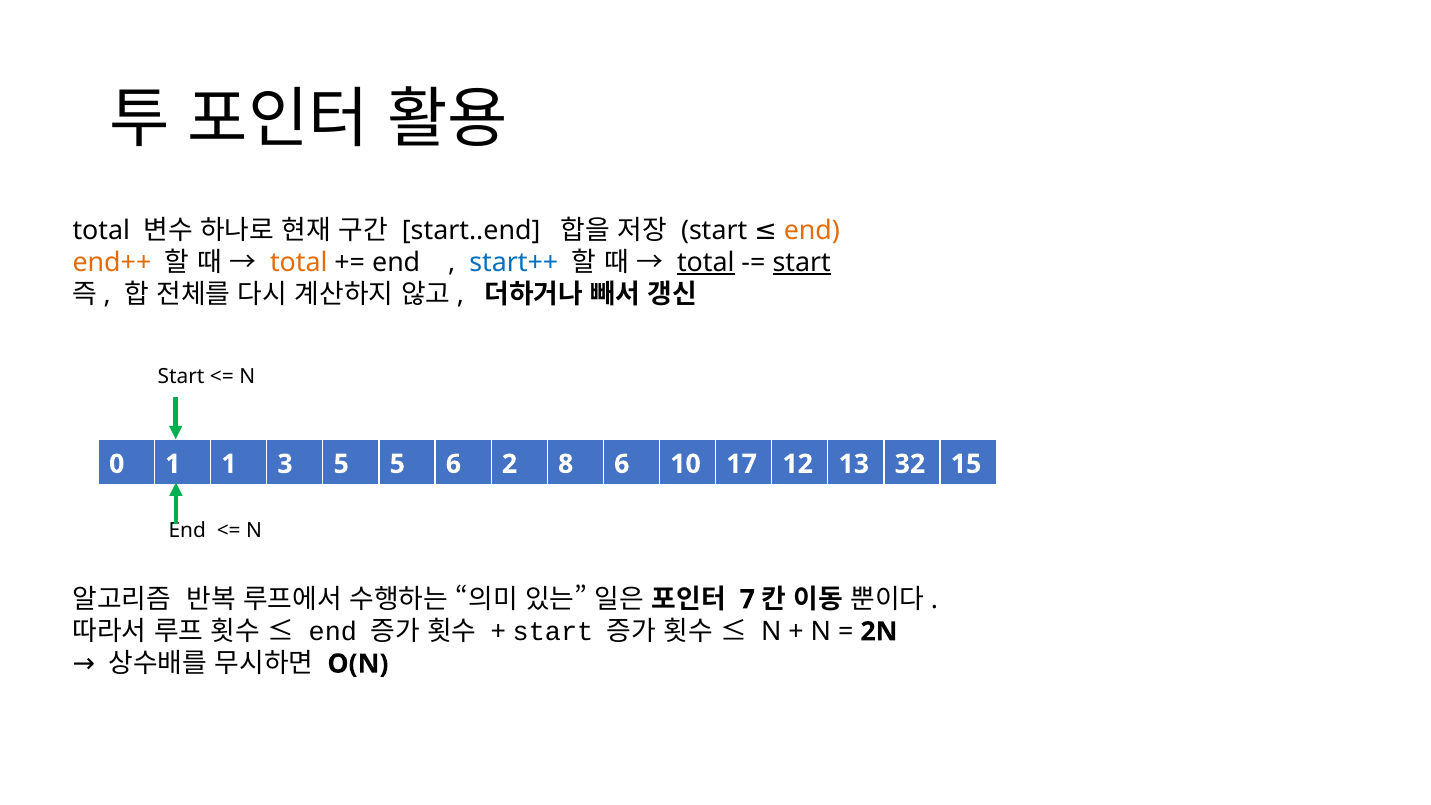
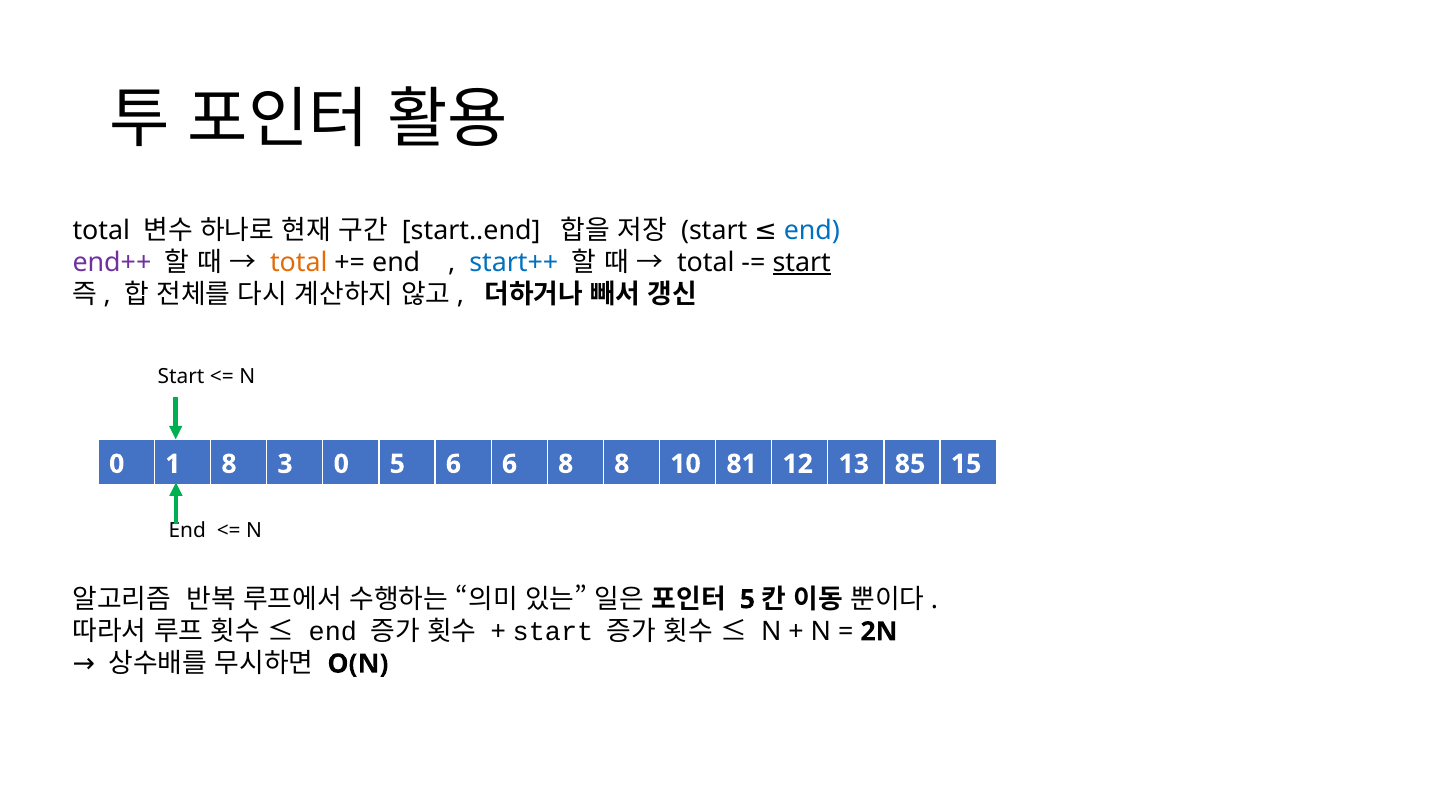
end at (812, 231) colour: orange -> blue
end++ colour: orange -> purple
total at (706, 263) underline: present -> none
1 at (229, 464): 1 -> 8
3 5: 5 -> 0
6 2: 2 -> 6
8 6: 6 -> 8
17: 17 -> 81
32: 32 -> 85
7 at (747, 599): 7 -> 5
